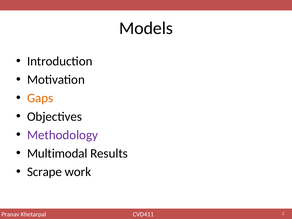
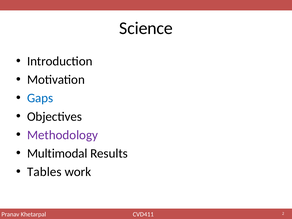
Models: Models -> Science
Gaps colour: orange -> blue
Scrape: Scrape -> Tables
